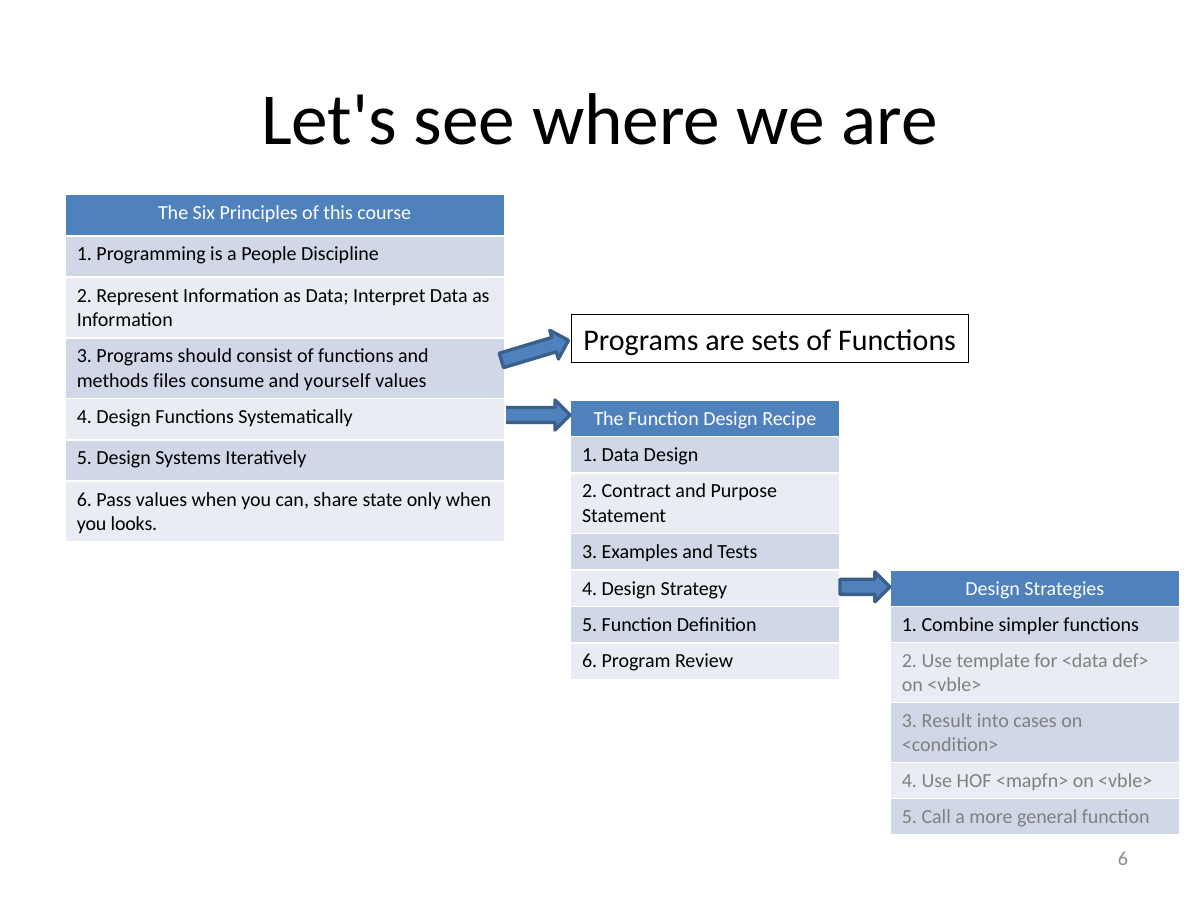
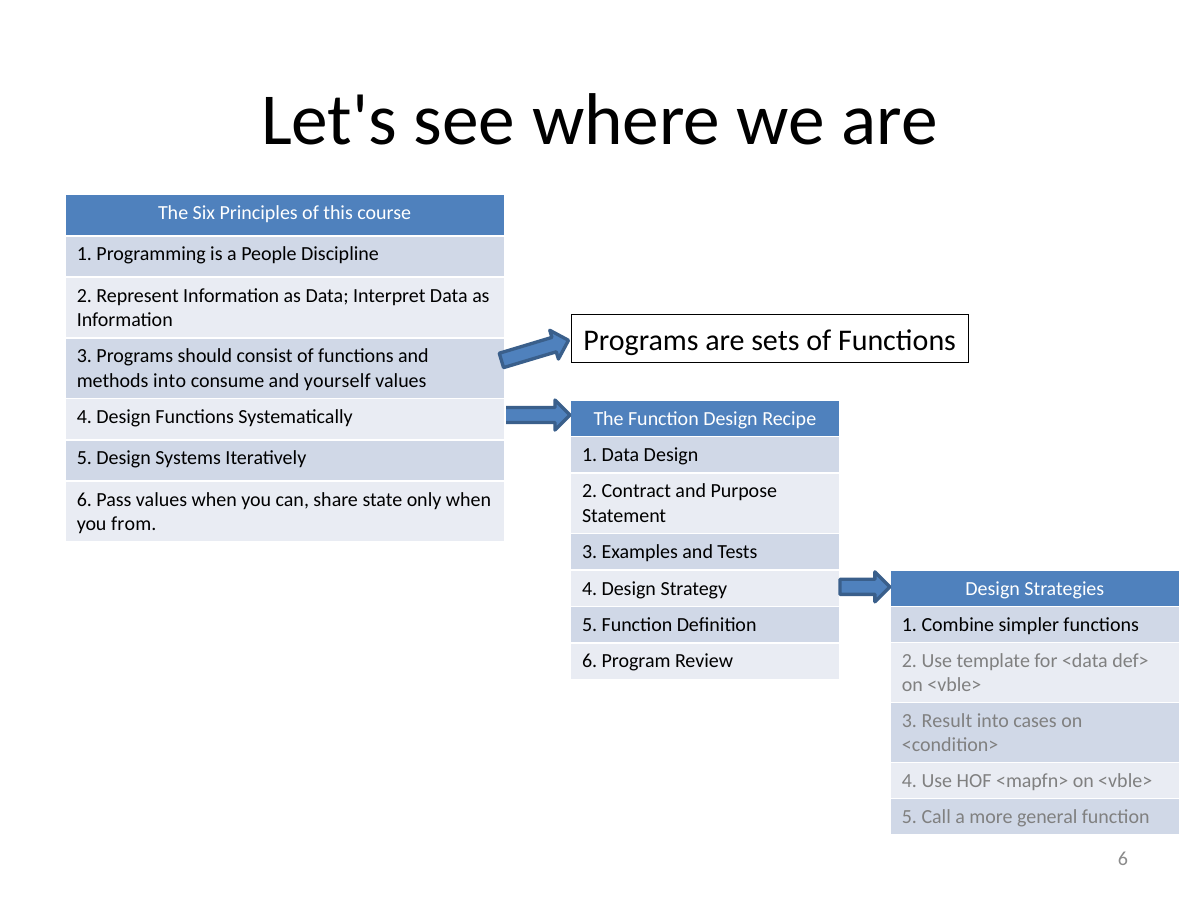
methods files: files -> into
looks: looks -> from
